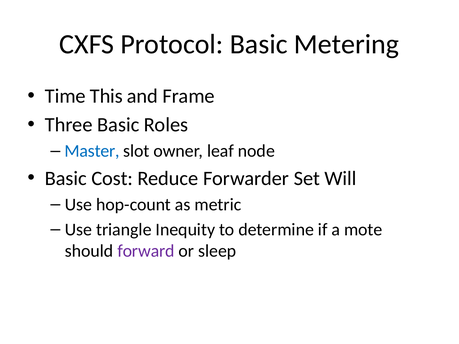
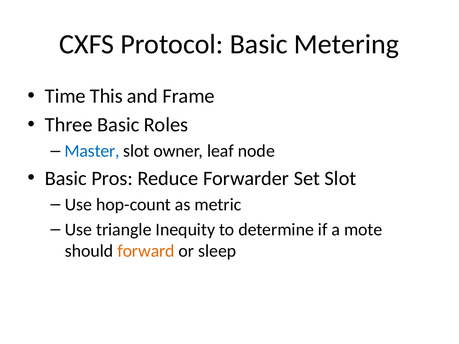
Cost: Cost -> Pros
Set Will: Will -> Slot
forward colour: purple -> orange
